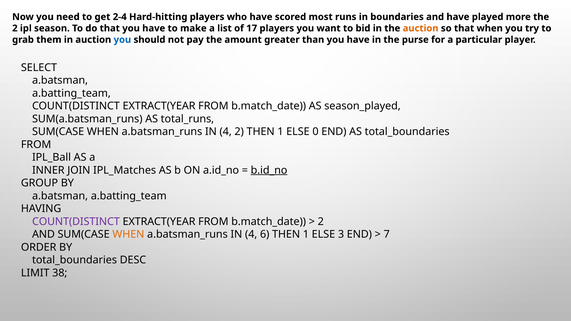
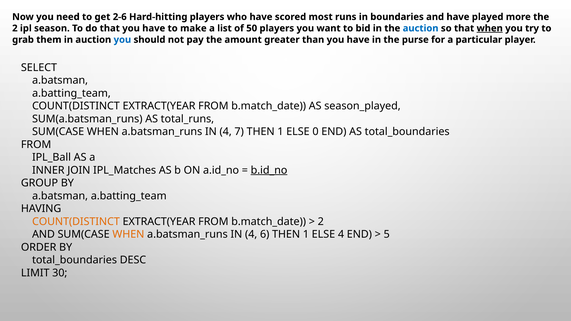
2-4: 2-4 -> 2-6
17: 17 -> 50
auction at (421, 28) colour: orange -> blue
when at (490, 28) underline: none -> present
4 2: 2 -> 7
COUNT(DISTINCT at (76, 222) colour: purple -> orange
ELSE 3: 3 -> 4
7: 7 -> 5
38: 38 -> 30
